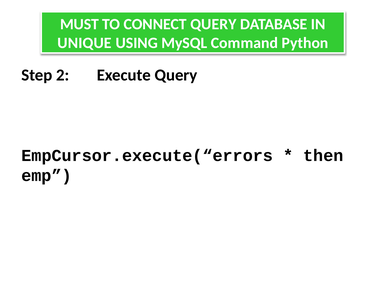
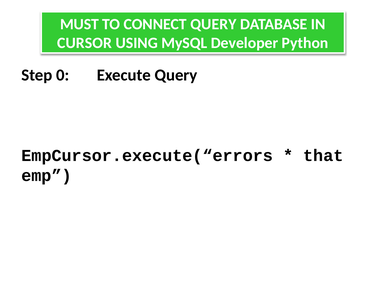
UNIQUE: UNIQUE -> CURSOR
Command: Command -> Developer
2: 2 -> 0
then: then -> that
